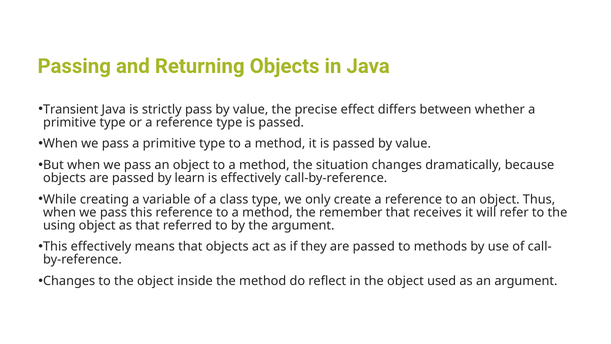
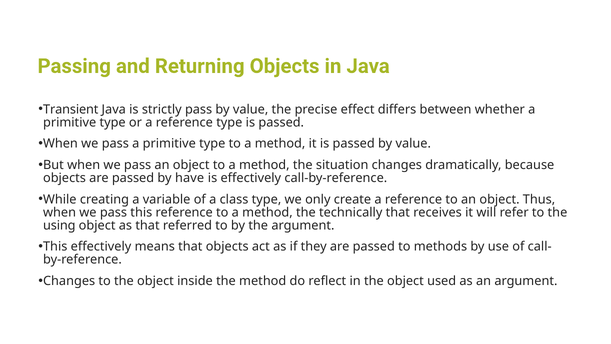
learn: learn -> have
remember: remember -> technically
